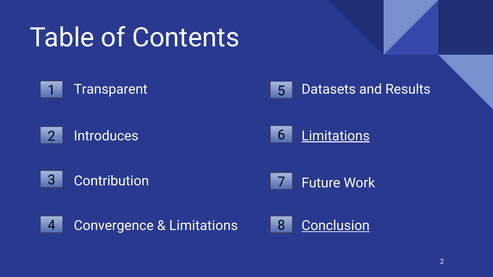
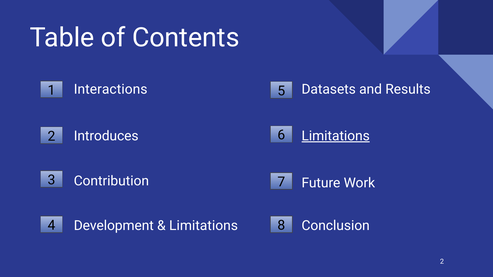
Transparent: Transparent -> Interactions
Convergence: Convergence -> Development
Conclusion underline: present -> none
